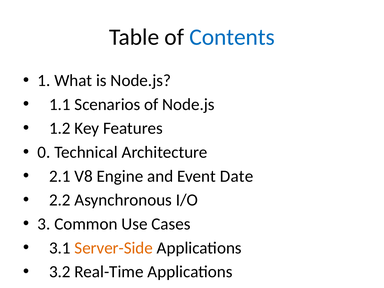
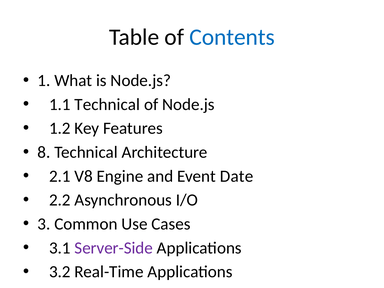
1.1 Scenarios: Scenarios -> Technical
0: 0 -> 8
Server-Side at (114, 248) colour: orange -> purple
